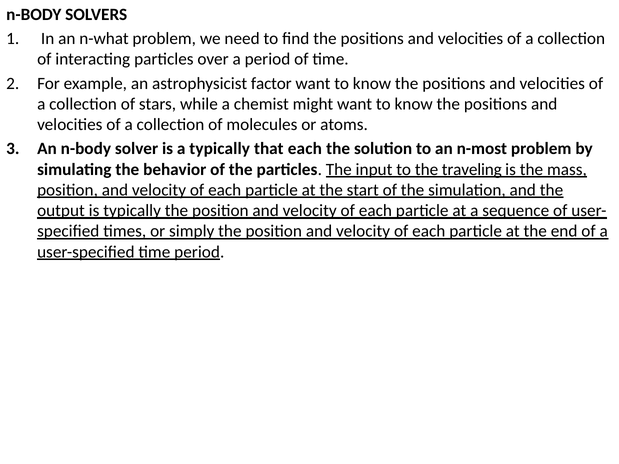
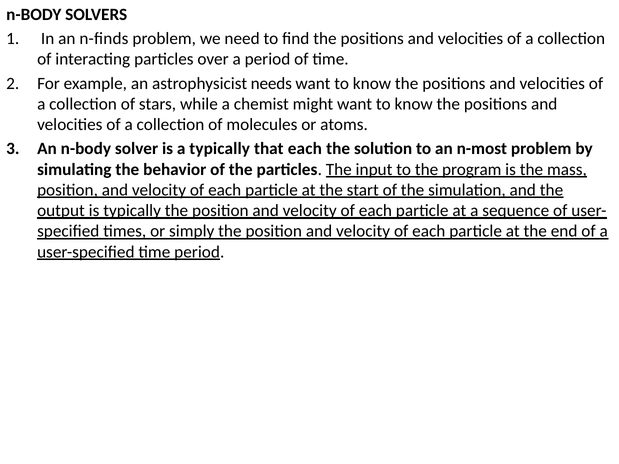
n-what: n-what -> n-ﬁnds
factor: factor -> needs
traveling: traveling -> program
